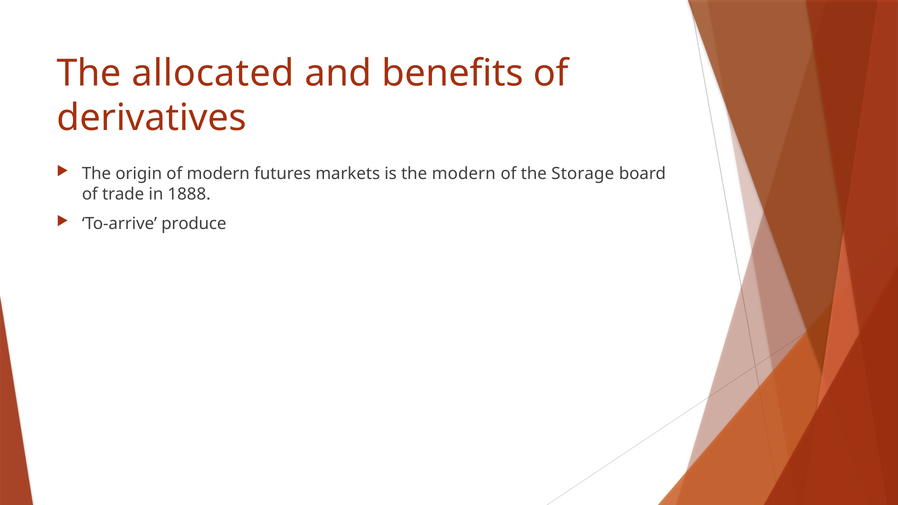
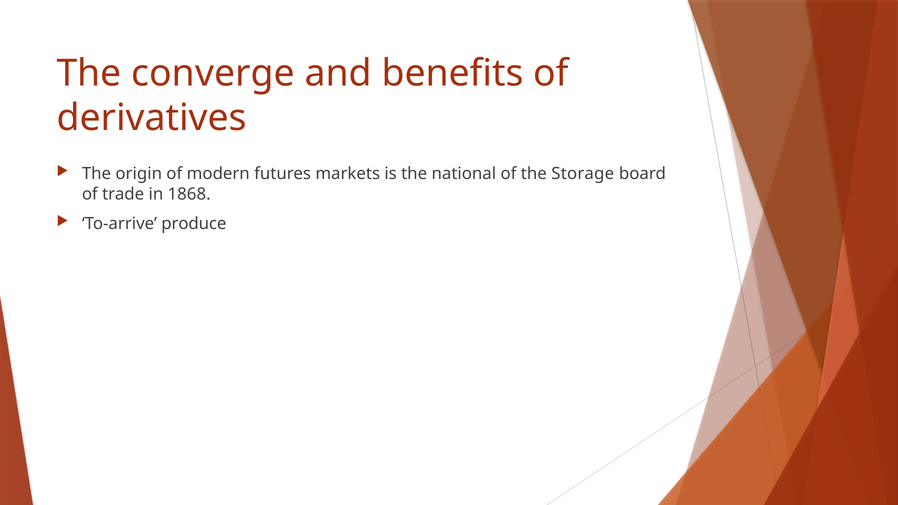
allocated: allocated -> converge
the modern: modern -> national
1888: 1888 -> 1868
